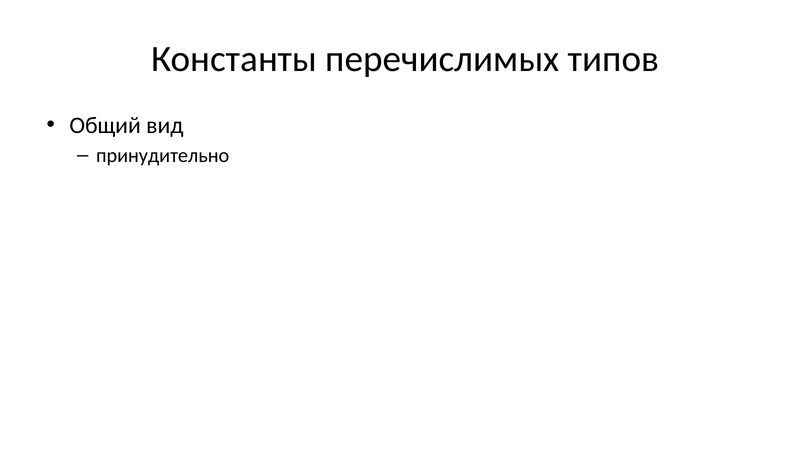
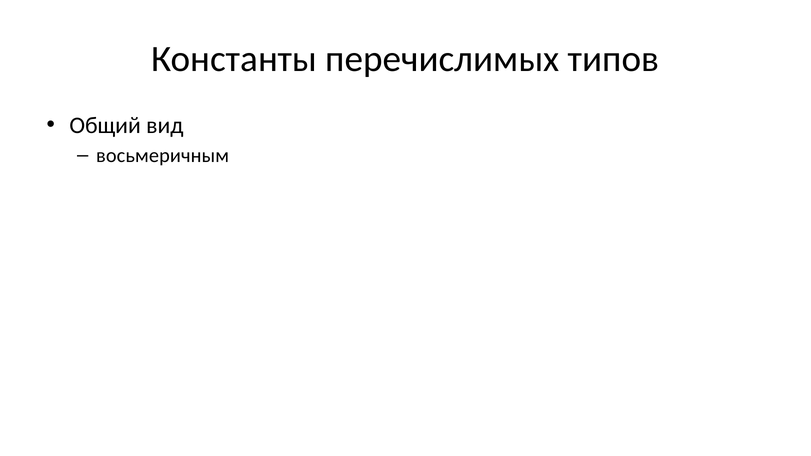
принудительно: принудительно -> восьмеричным
